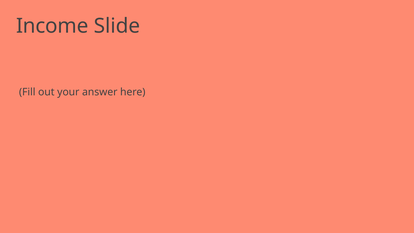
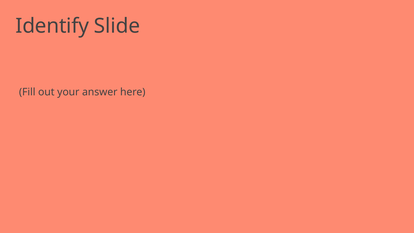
Income: Income -> Identify
